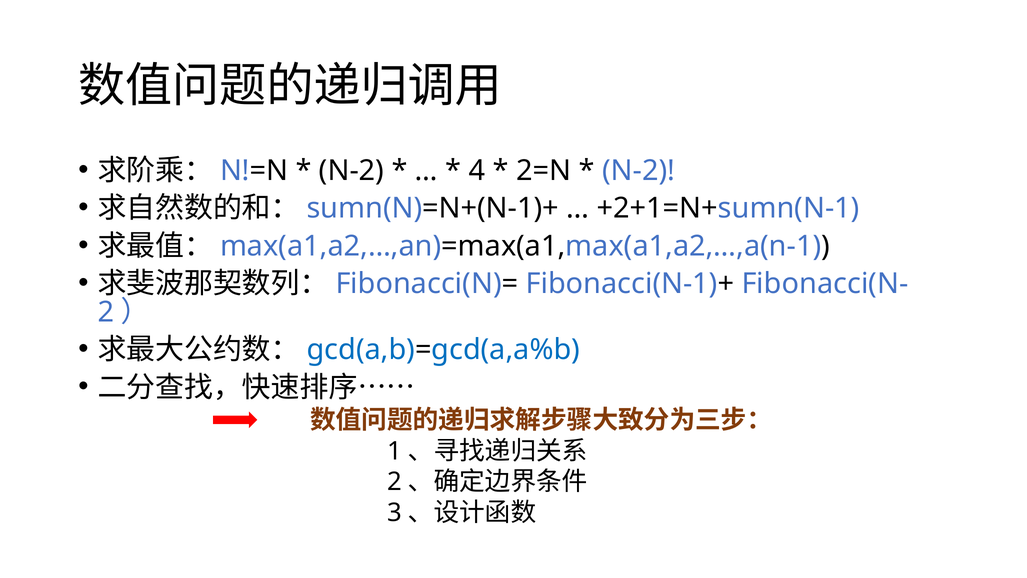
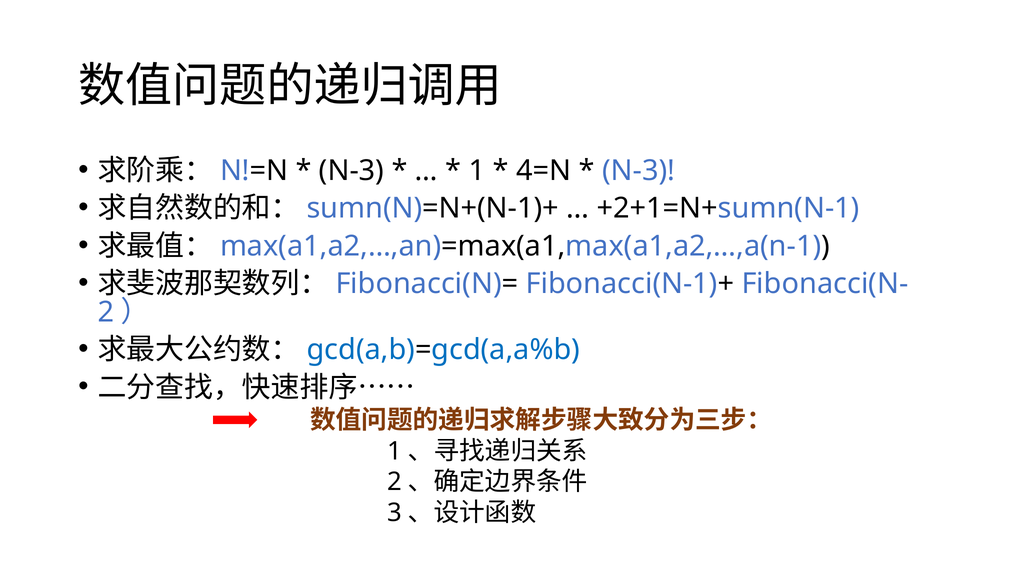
N-2 at (352, 171): N-2 -> N-3
4 at (477, 171): 4 -> 1
2=N: 2=N -> 4=N
N-2 at (639, 171): N-2 -> N-3
